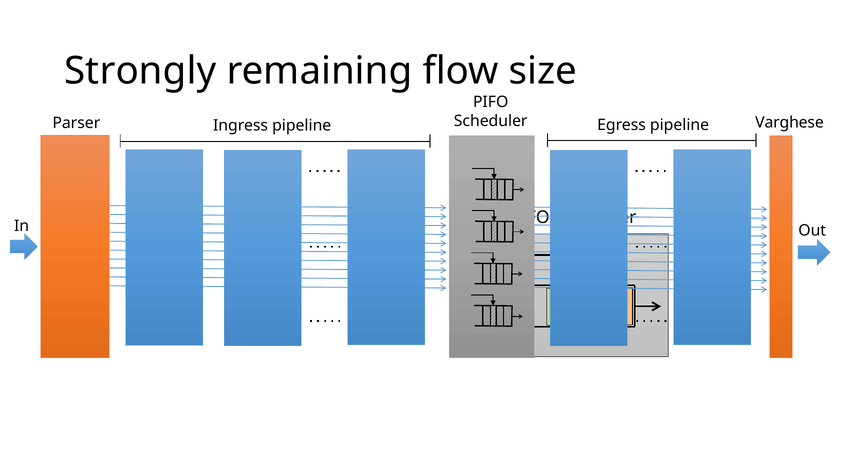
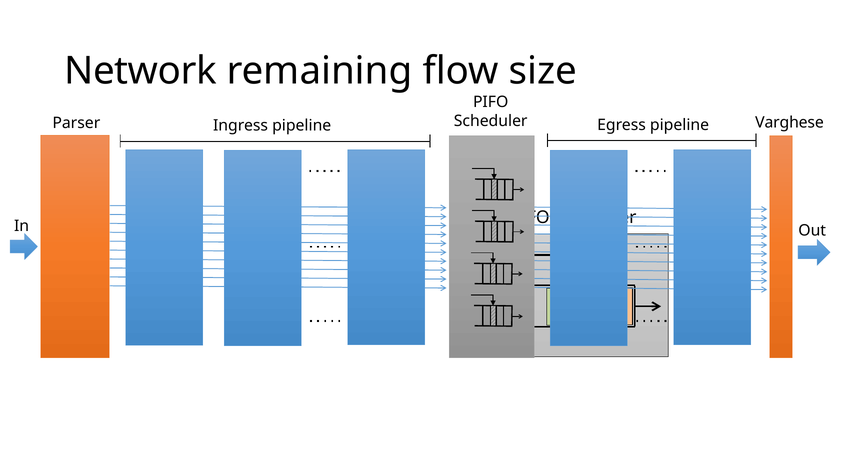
Strongly: Strongly -> Network
